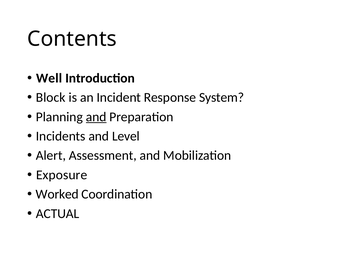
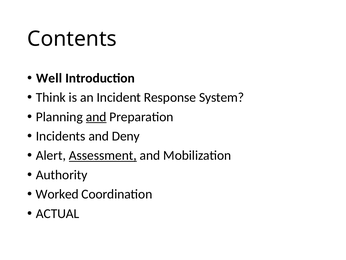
Block: Block -> Think
Level: Level -> Deny
Assessment underline: none -> present
Exposure: Exposure -> Authority
